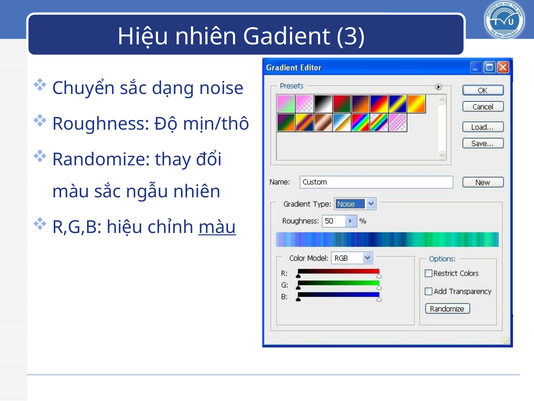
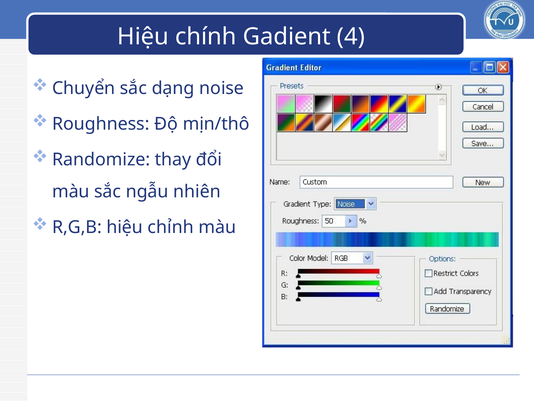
Hiệu nhiên: nhiên -> chính
3: 3 -> 4
màu at (217, 227) underline: present -> none
